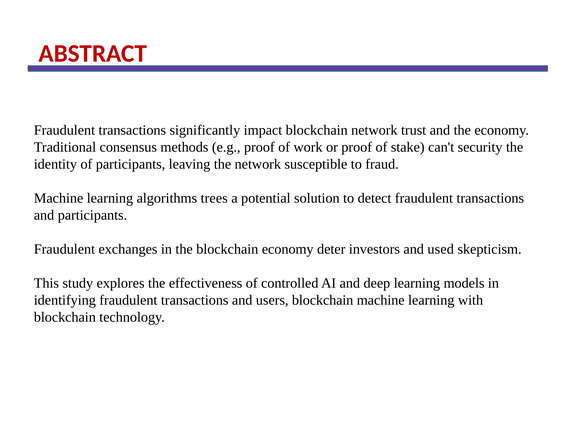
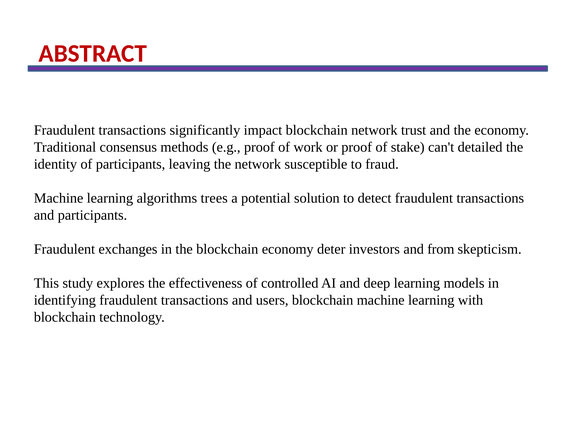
security: security -> detailed
used: used -> from
